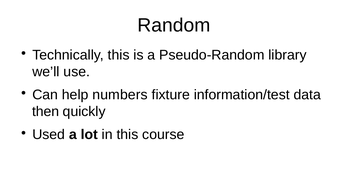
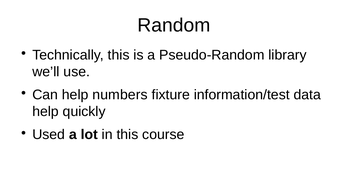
then at (46, 112): then -> help
